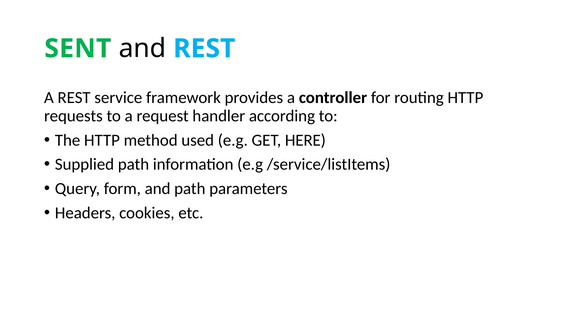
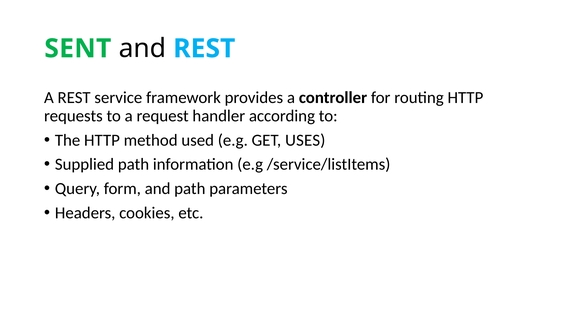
HERE: HERE -> USES
